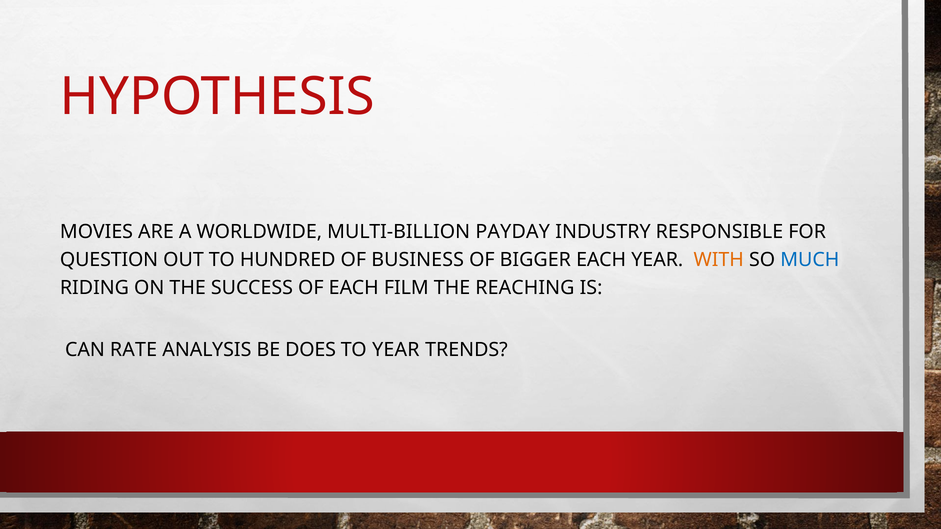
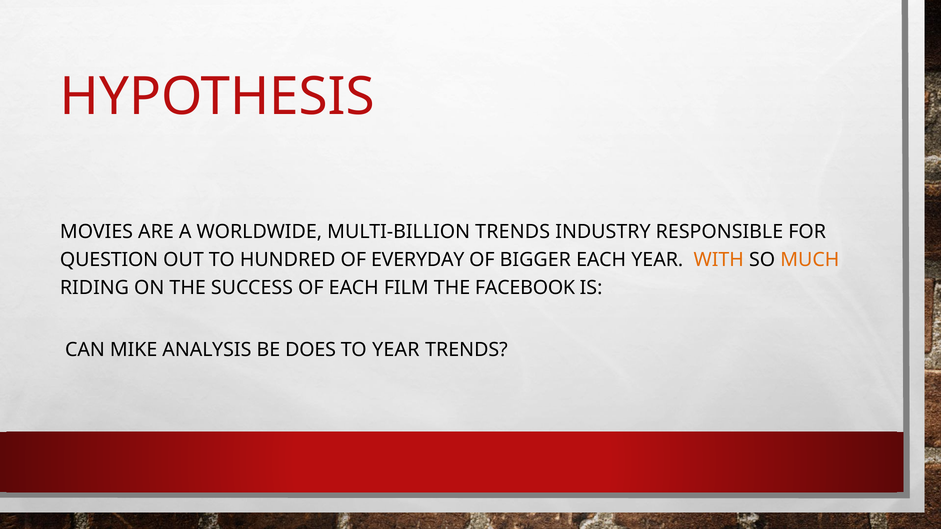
MULTI-BILLION PAYDAY: PAYDAY -> TRENDS
BUSINESS: BUSINESS -> EVERYDAY
MUCH colour: blue -> orange
REACHING: REACHING -> FACEBOOK
RATE: RATE -> MIKE
